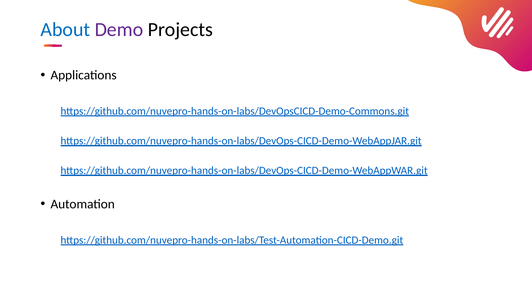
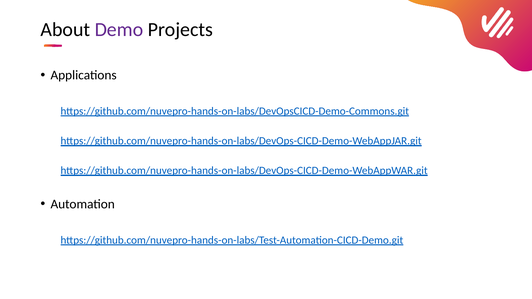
About colour: blue -> black
